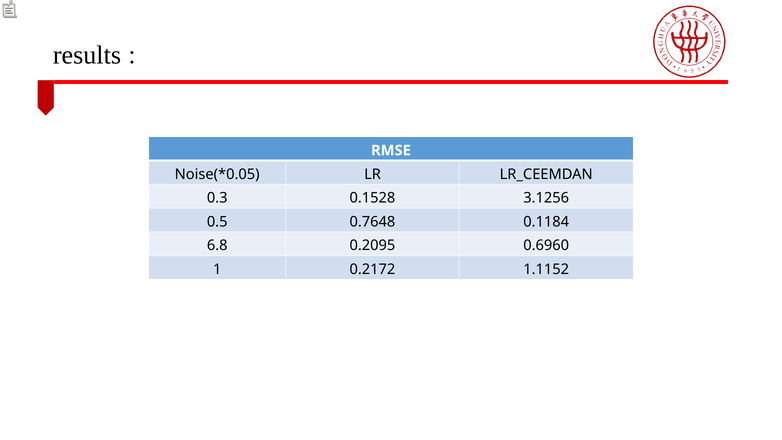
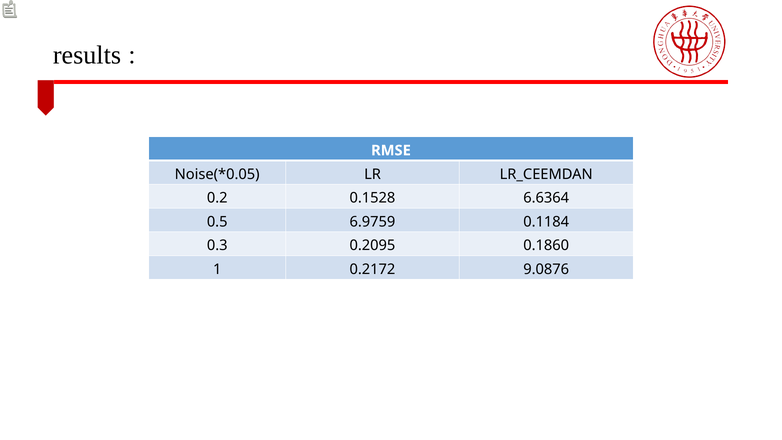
0.3: 0.3 -> 0.2
3.1256: 3.1256 -> 6.6364
0.7648: 0.7648 -> 6.9759
6.8: 6.8 -> 0.3
0.6960: 0.6960 -> 0.1860
1.1152: 1.1152 -> 9.0876
